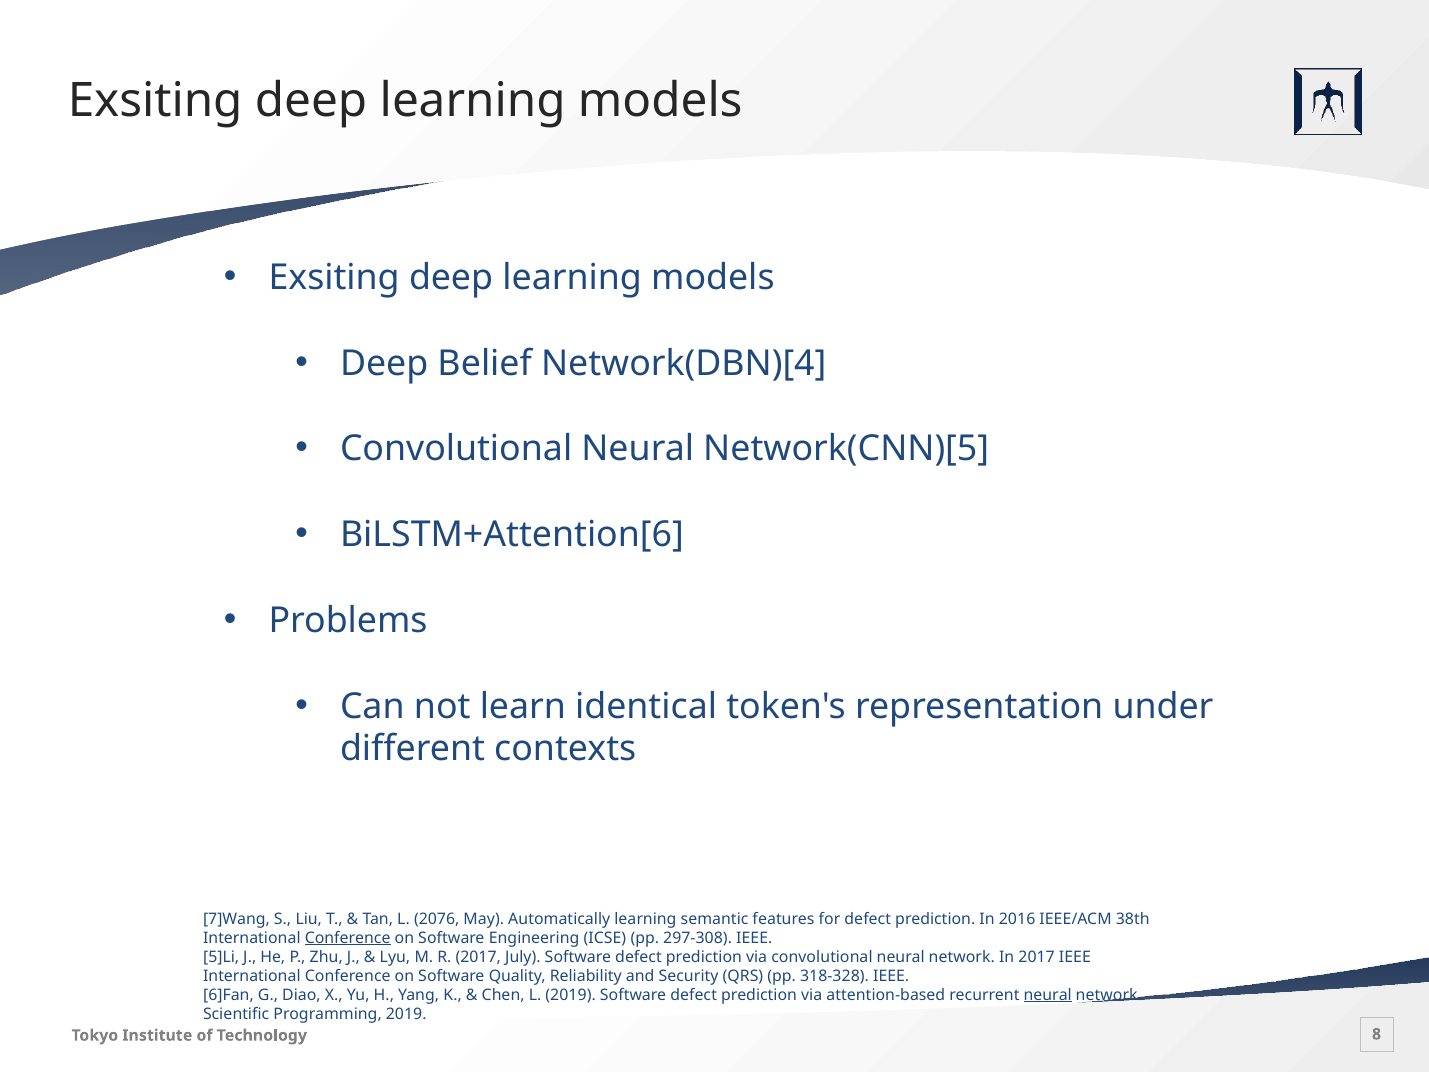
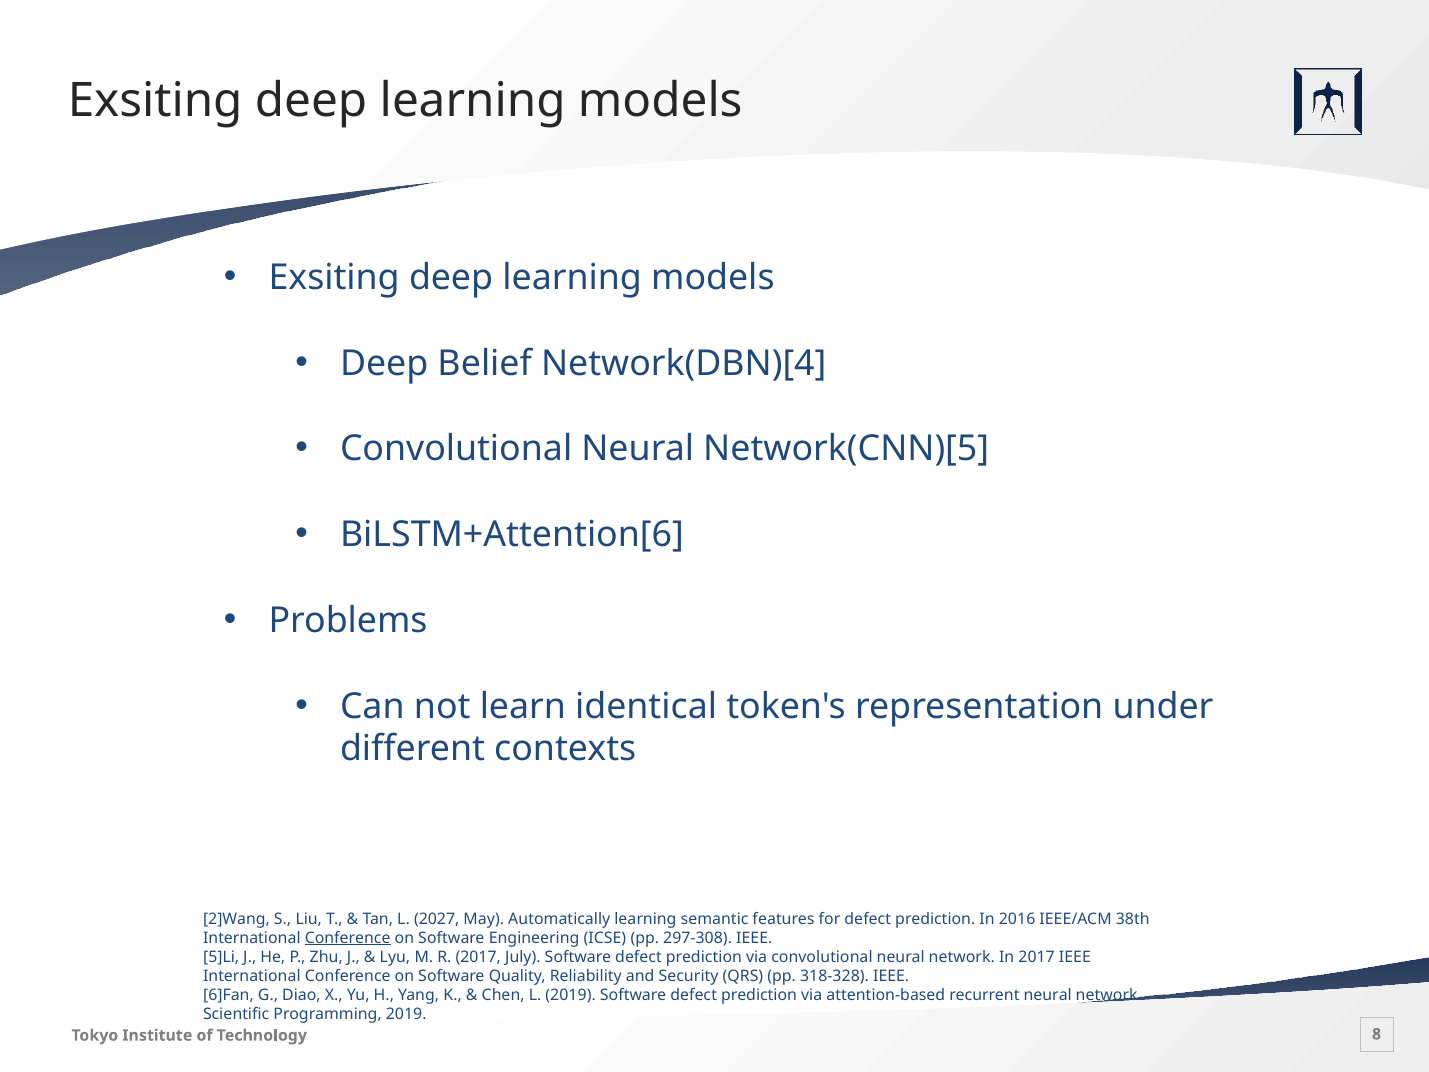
7]Wang: 7]Wang -> 2]Wang
2076: 2076 -> 2027
neural at (1048, 995) underline: present -> none
